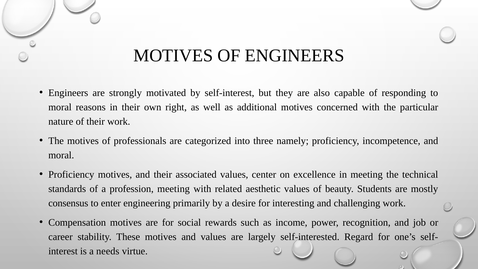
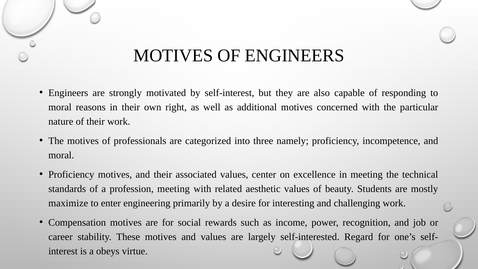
consensus: consensus -> maximize
needs: needs -> obeys
